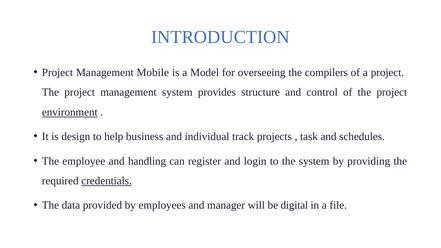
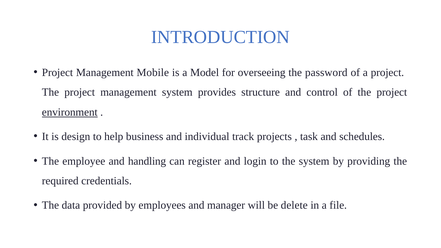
compilers: compilers -> password
credentials underline: present -> none
digital: digital -> delete
